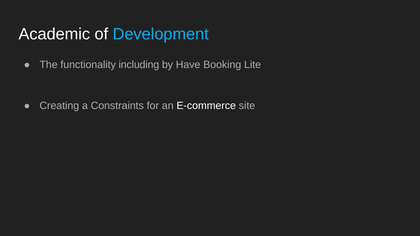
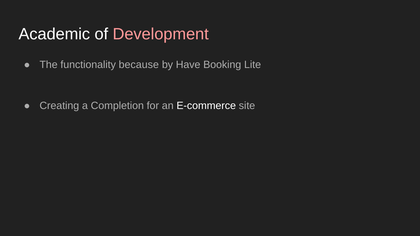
Development colour: light blue -> pink
including: including -> because
Constraints: Constraints -> Completion
